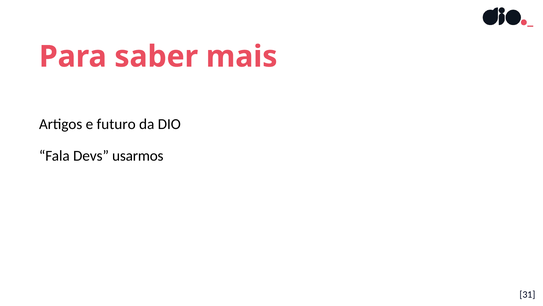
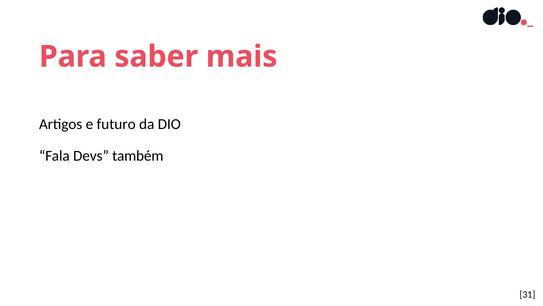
usarmos: usarmos -> também
